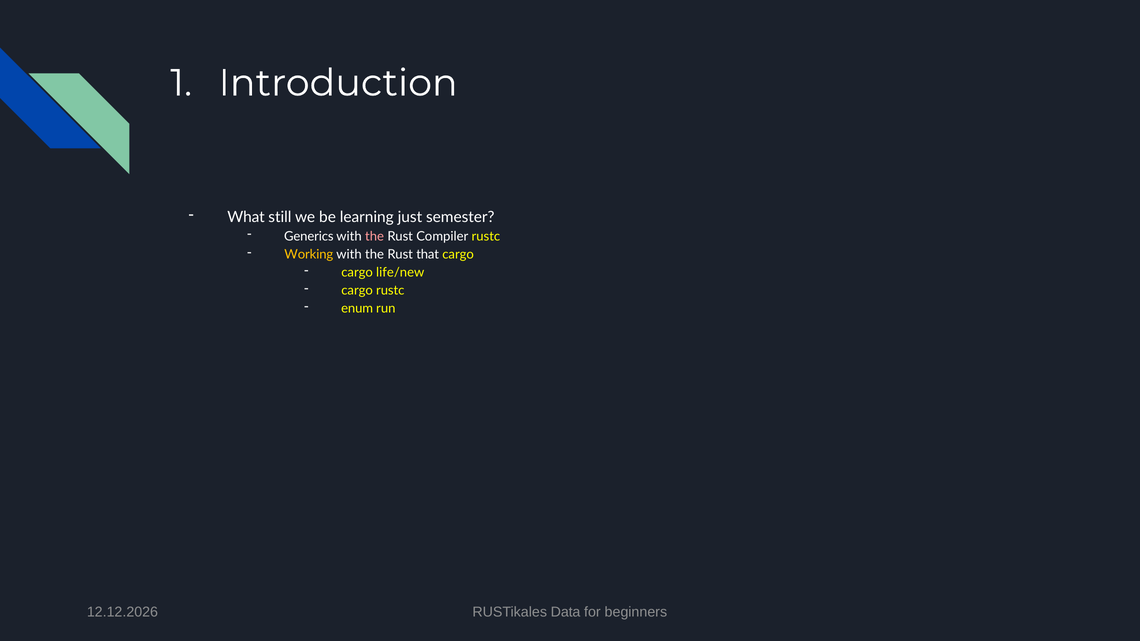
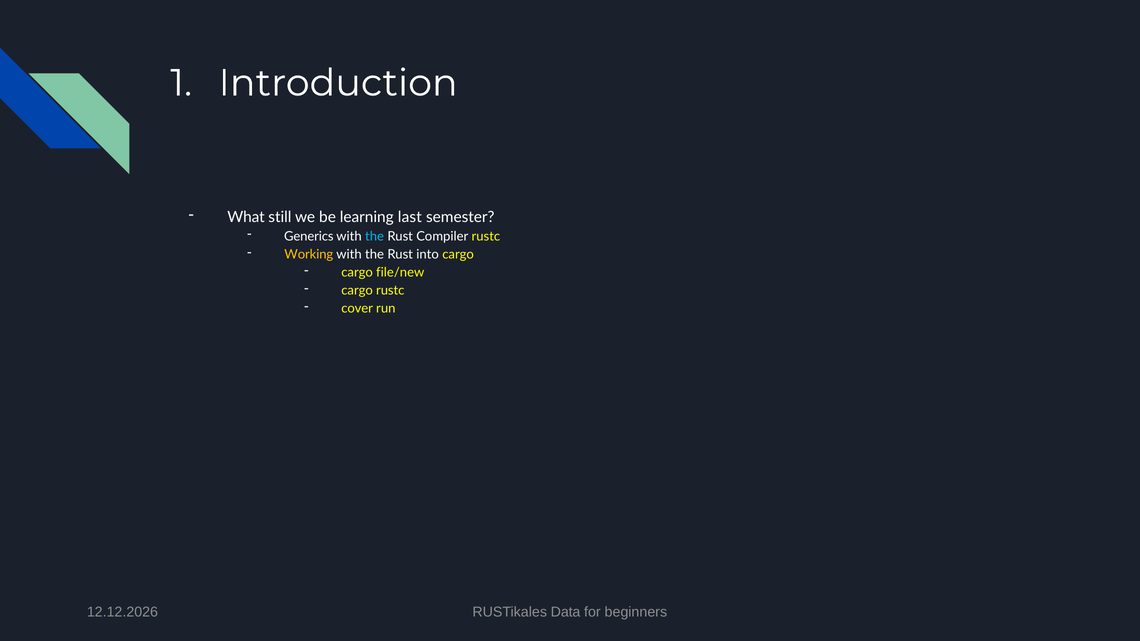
just: just -> last
the at (375, 236) colour: pink -> light blue
that: that -> into
life/new: life/new -> file/new
enum: enum -> cover
